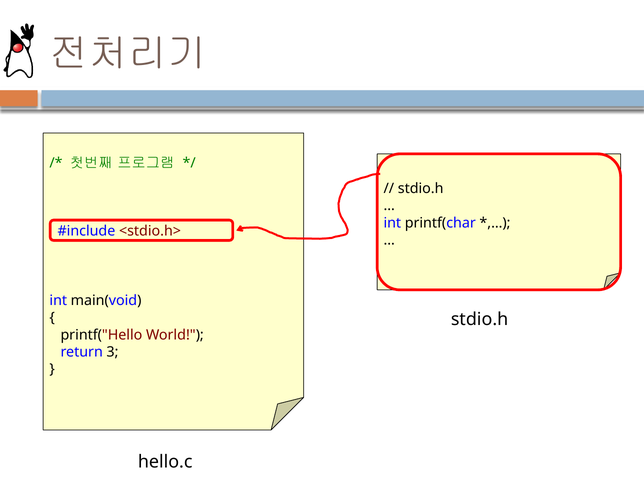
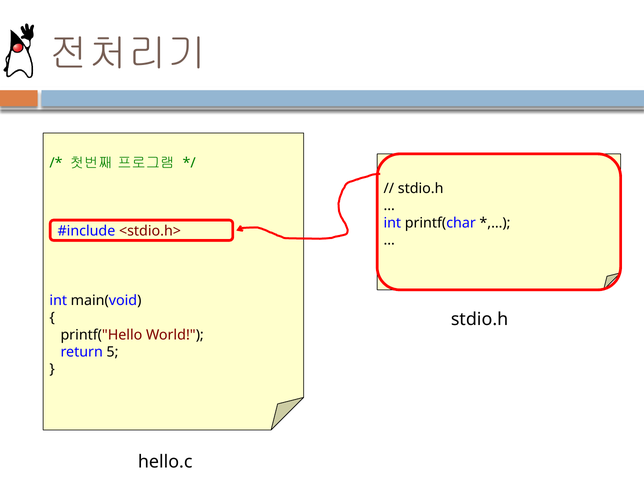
3: 3 -> 5
